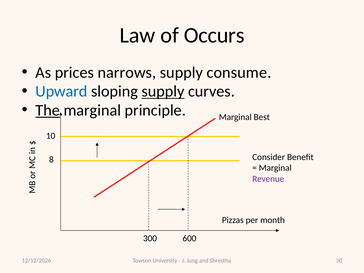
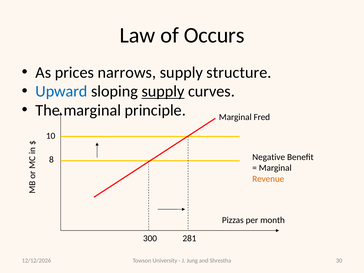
consume: consume -> structure
The underline: present -> none
Best: Best -> Fred
Consider: Consider -> Negative
Revenue colour: purple -> orange
600: 600 -> 281
